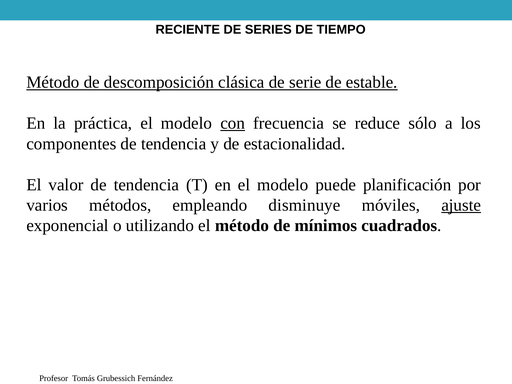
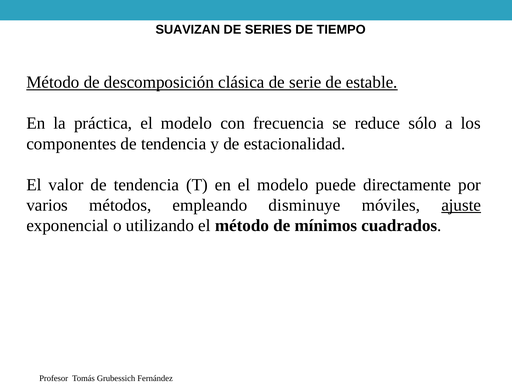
RECIENTE: RECIENTE -> SUAVIZAN
con underline: present -> none
planificación: planificación -> directamente
